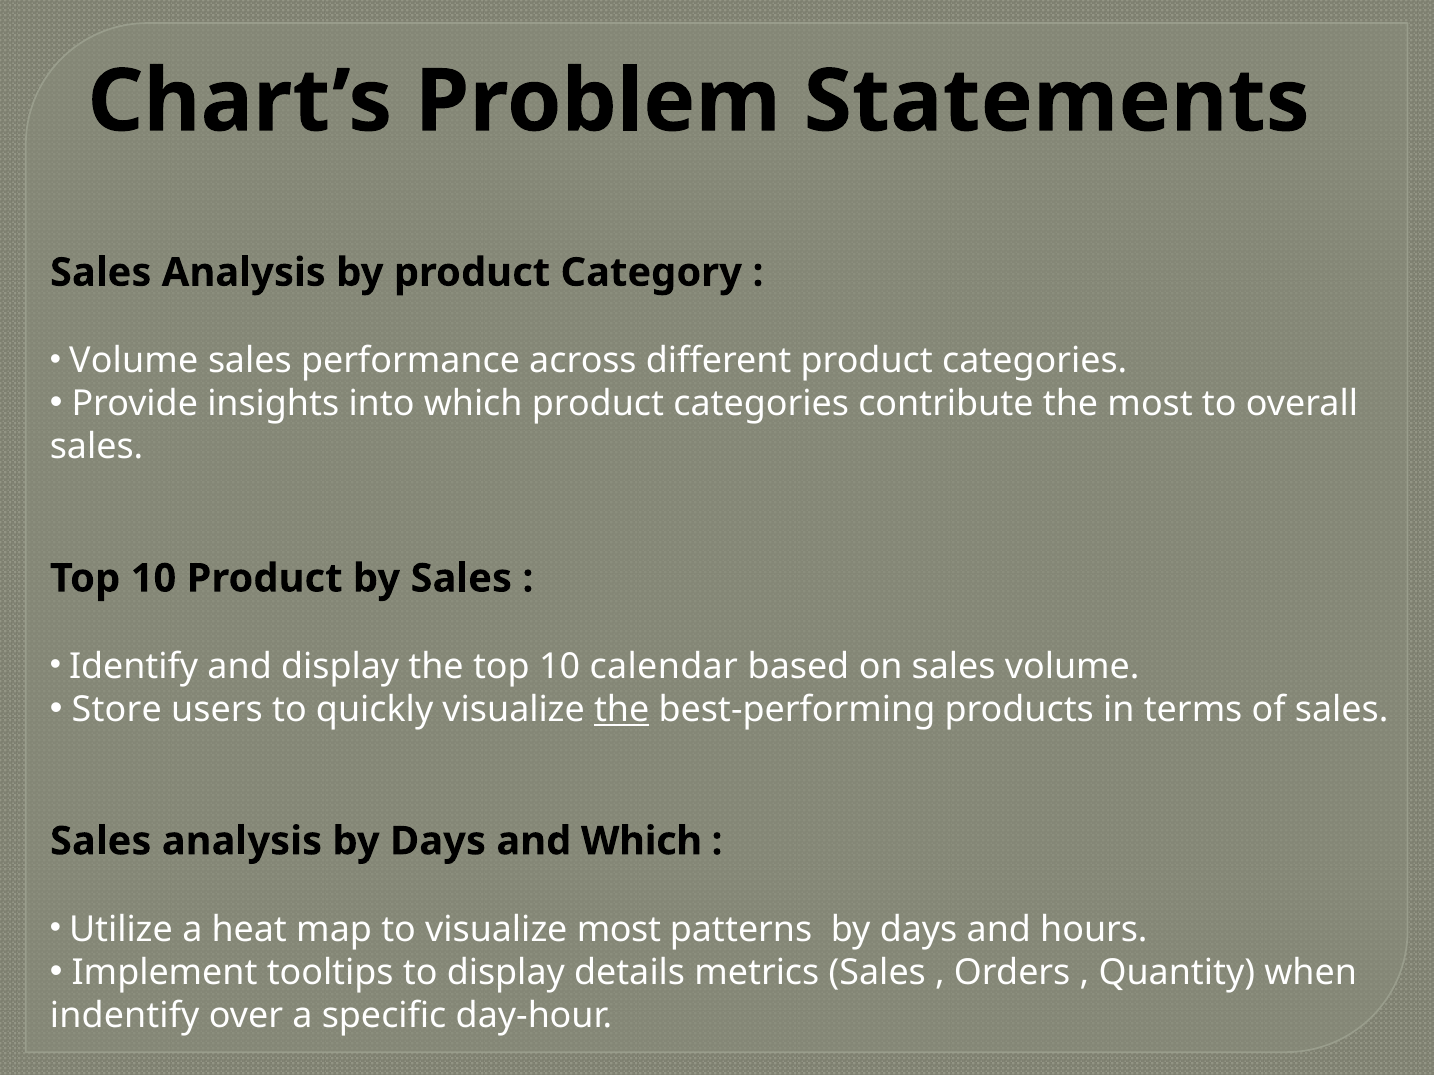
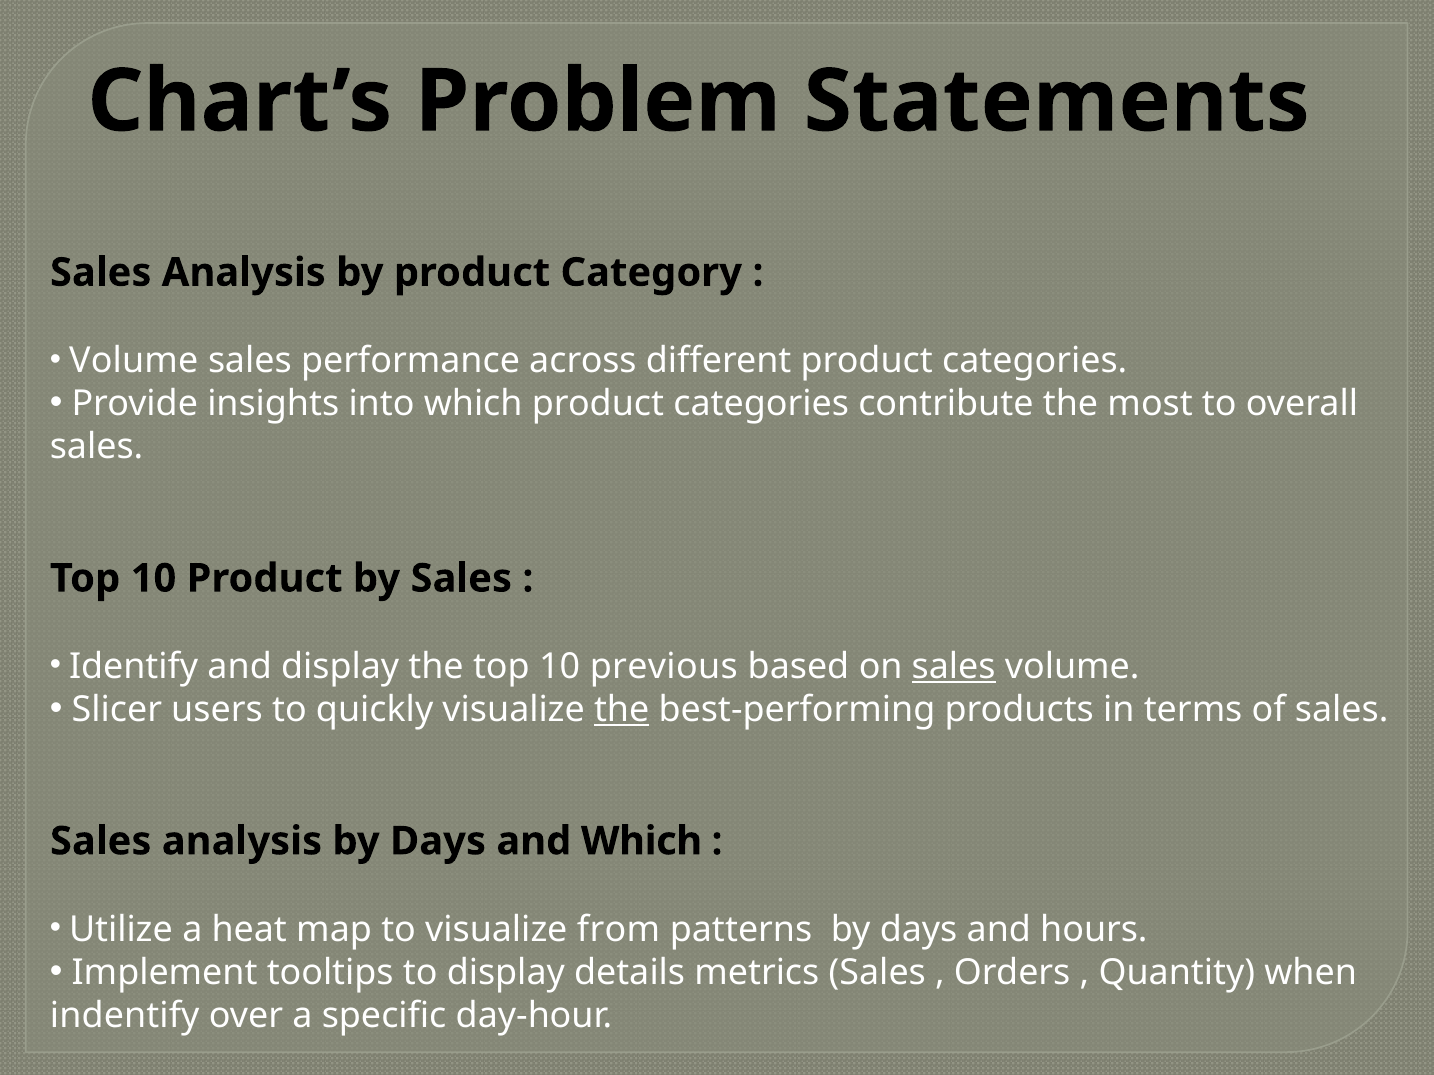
calendar: calendar -> previous
sales at (954, 667) underline: none -> present
Store: Store -> Slicer
visualize most: most -> from
